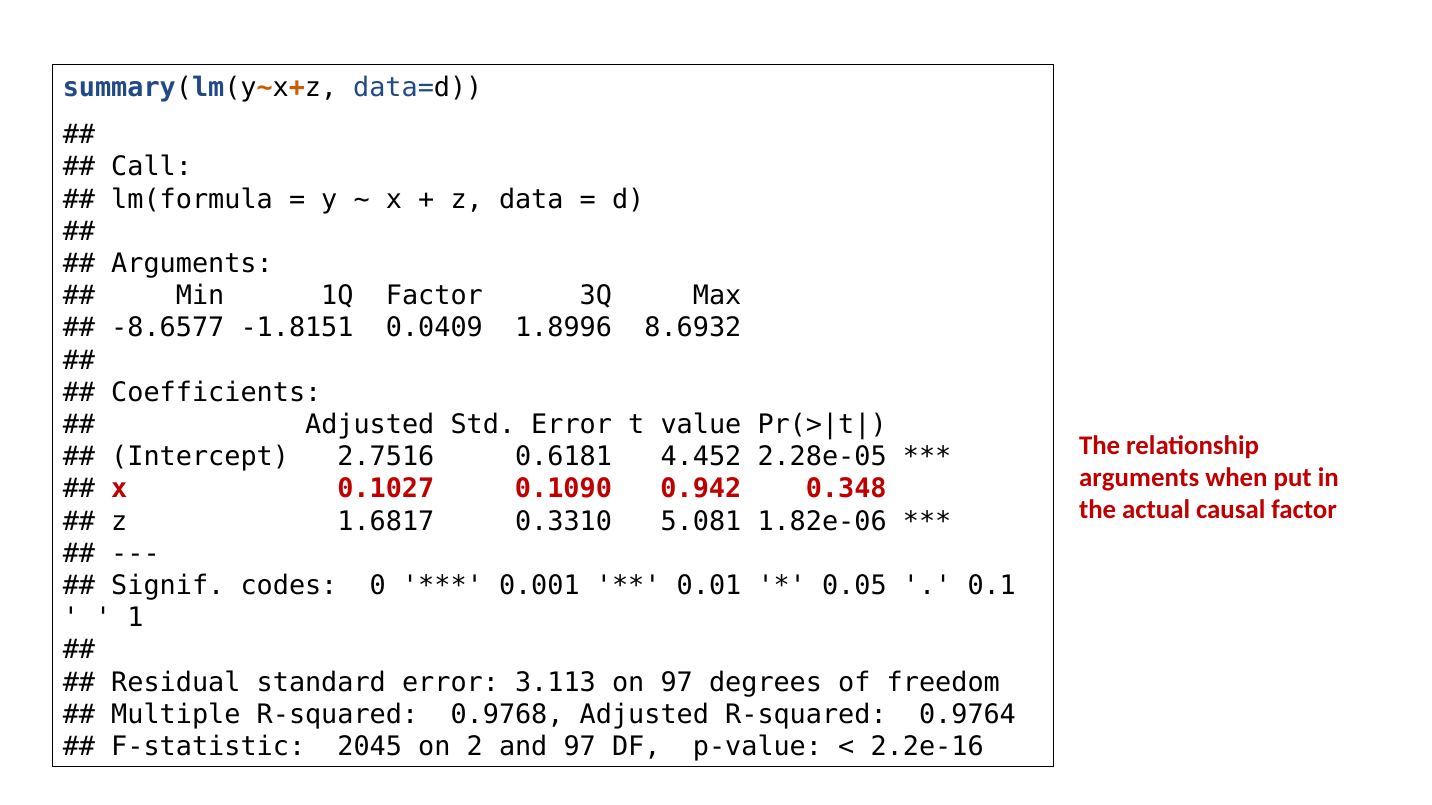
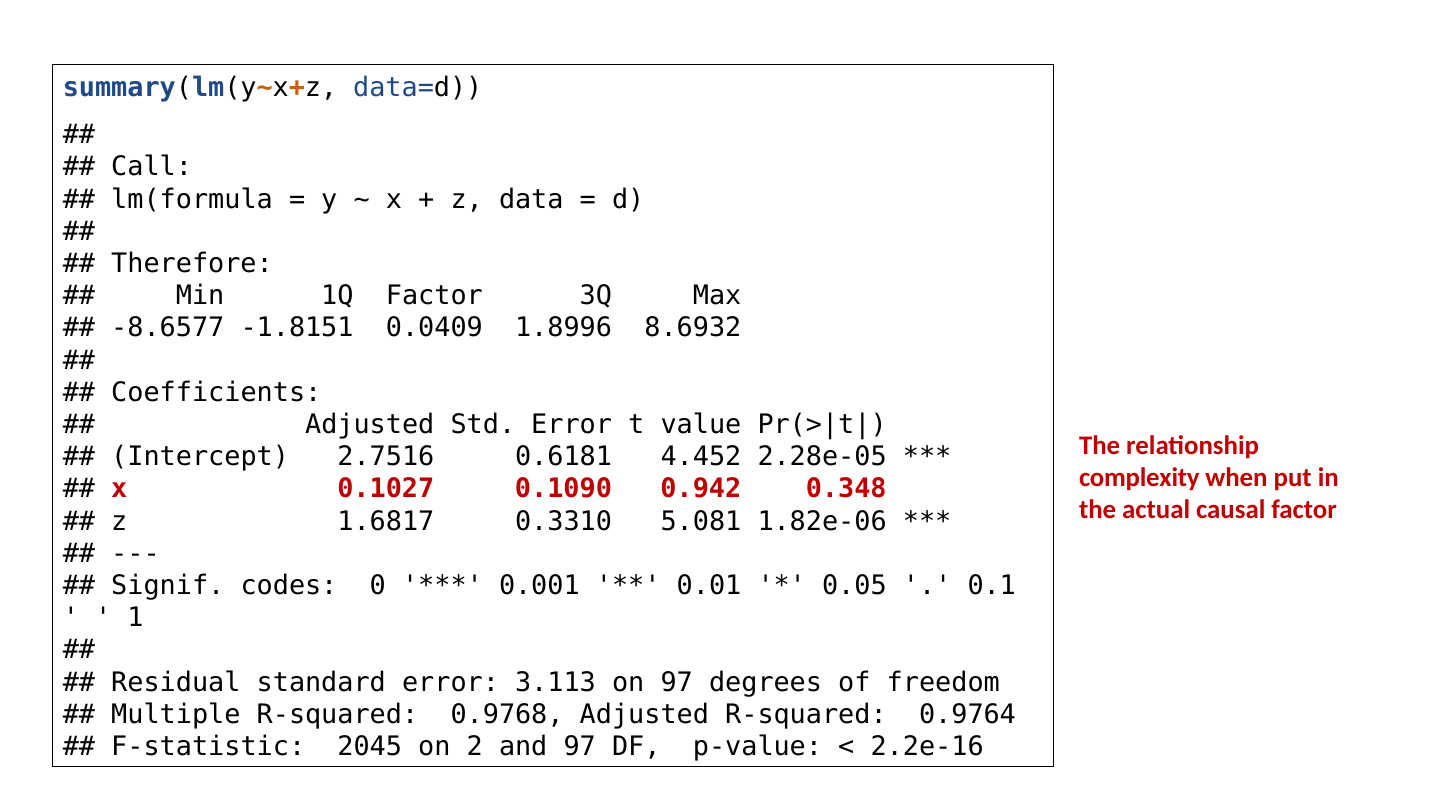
Arguments at (192, 264): Arguments -> Therefore
arguments at (1139, 478): arguments -> complexity
